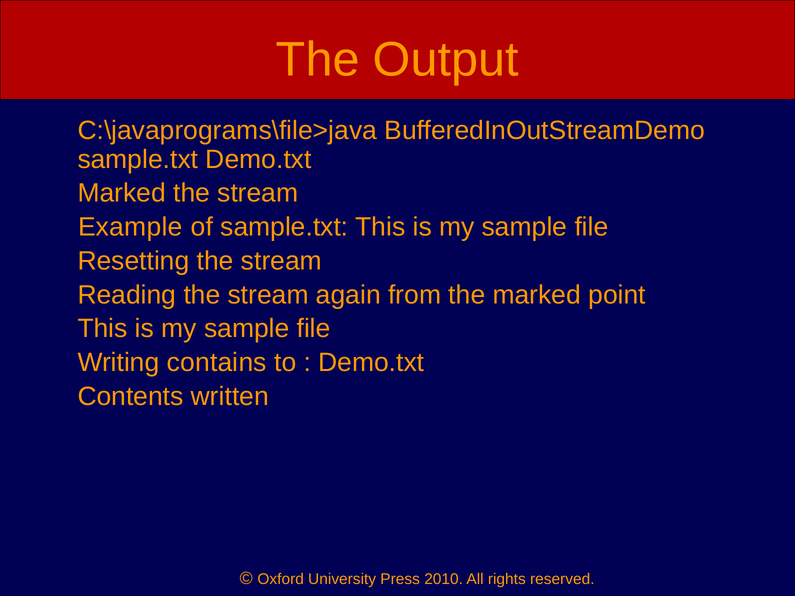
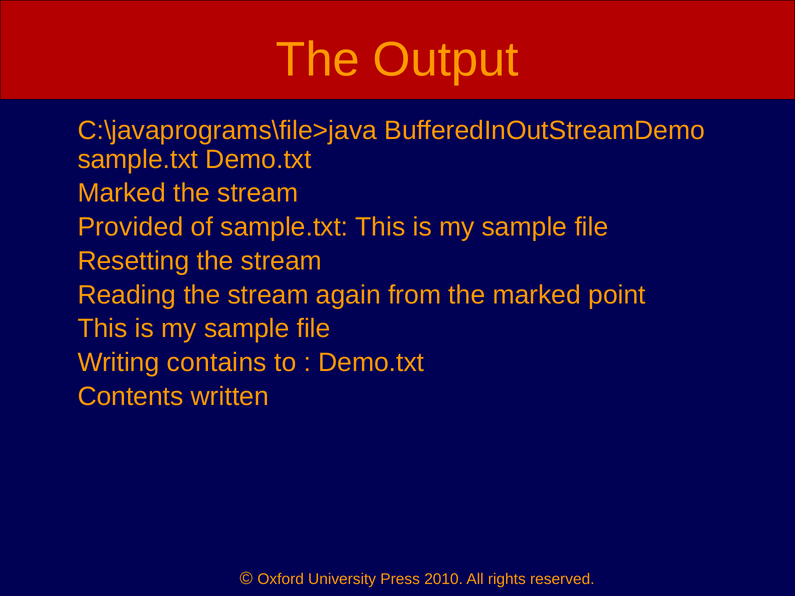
Example: Example -> Provided
